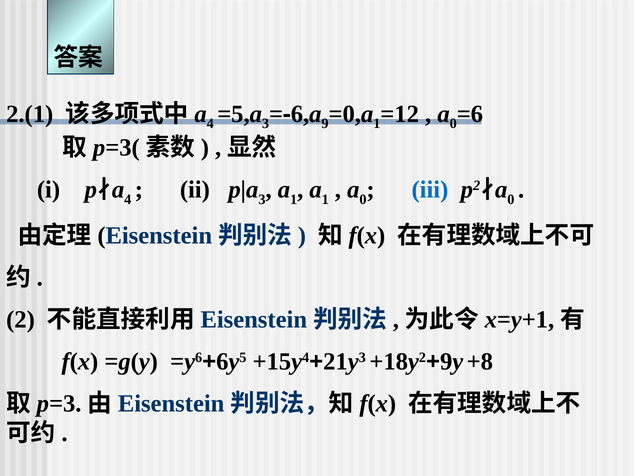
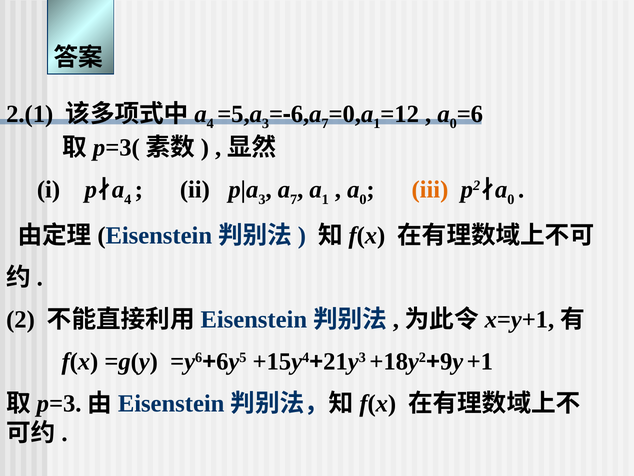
9 at (325, 124): 9 -> 7
1 at (294, 199): 1 -> 7
iii colour: blue -> orange
+8: +8 -> +1
